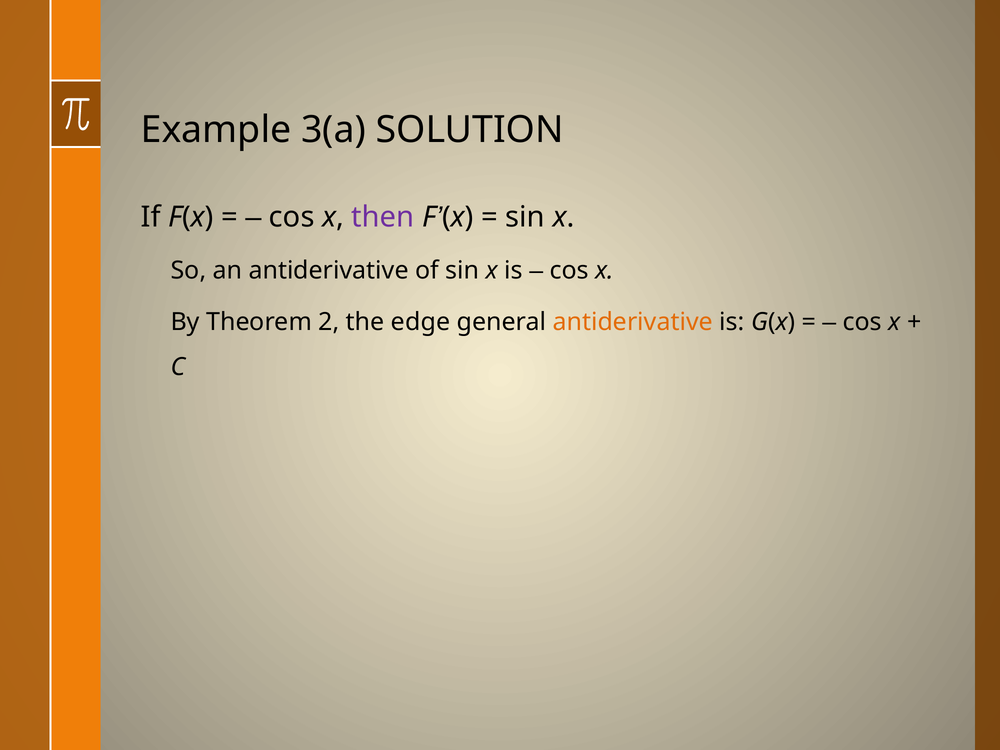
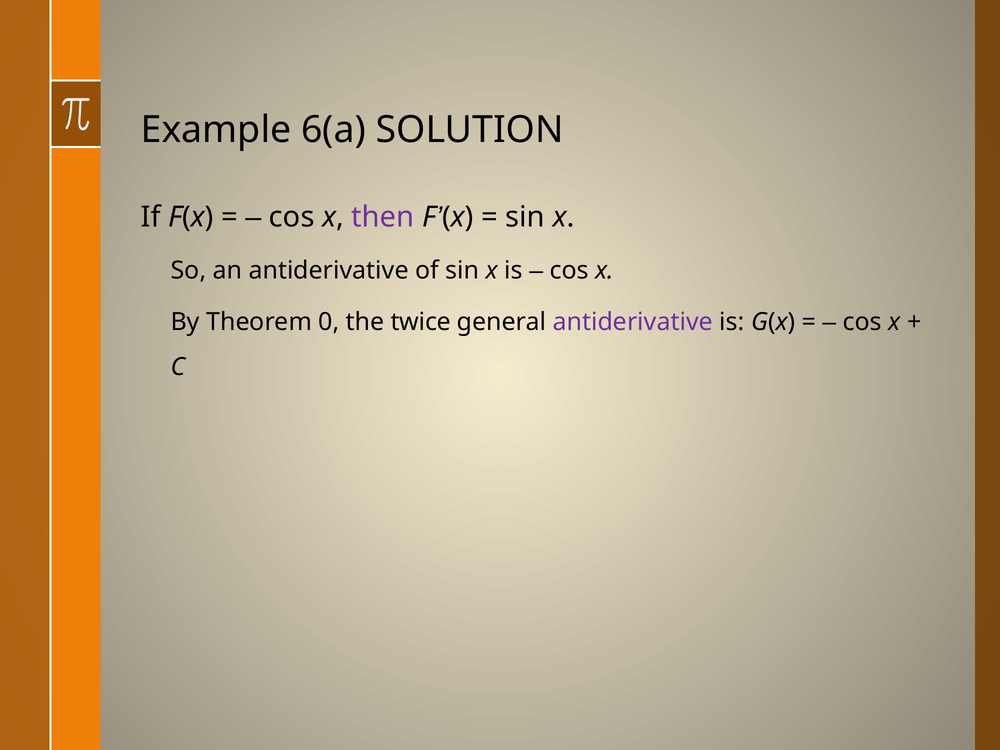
3(a: 3(a -> 6(a
2: 2 -> 0
edge: edge -> twice
antiderivative at (633, 322) colour: orange -> purple
